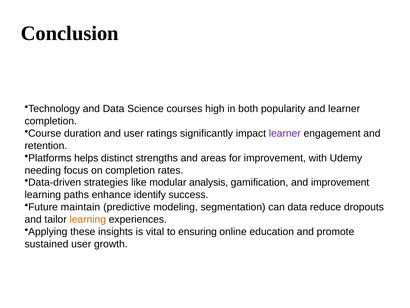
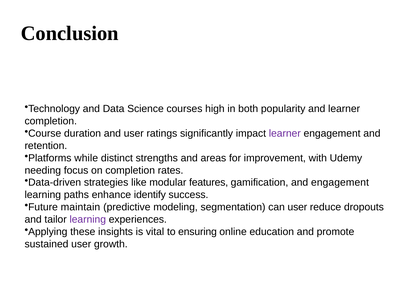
helps: helps -> while
analysis: analysis -> features
and improvement: improvement -> engagement
can data: data -> user
learning at (88, 219) colour: orange -> purple
